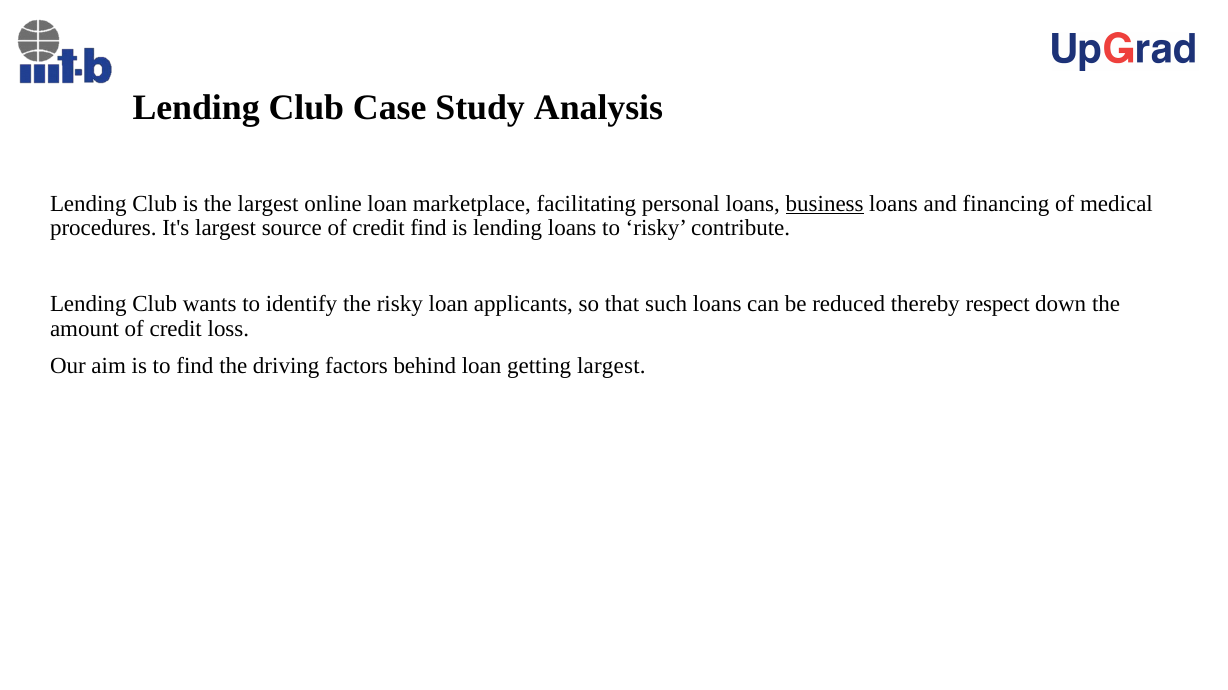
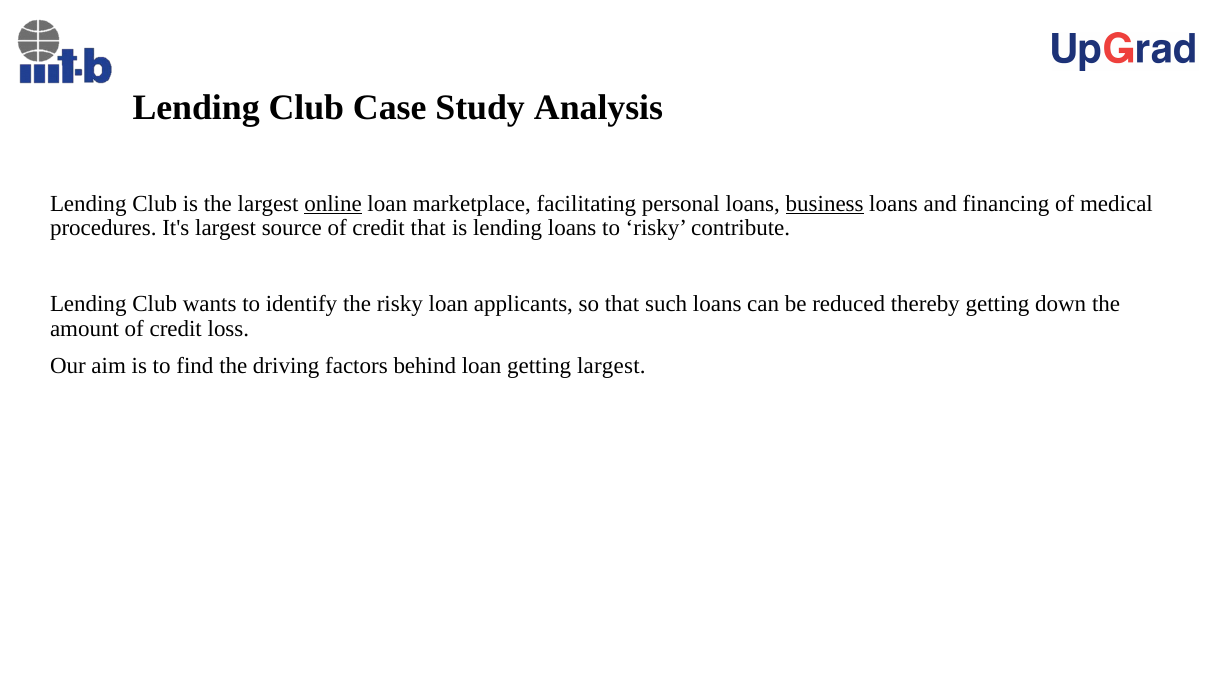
online underline: none -> present
credit find: find -> that
thereby respect: respect -> getting
